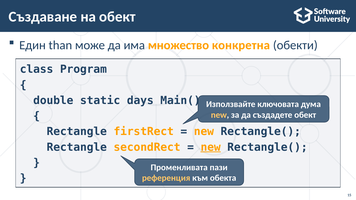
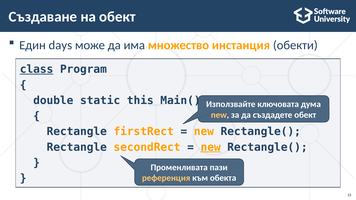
than: than -> days
конкретна: конкретна -> инстанция
class underline: none -> present
days: days -> this
